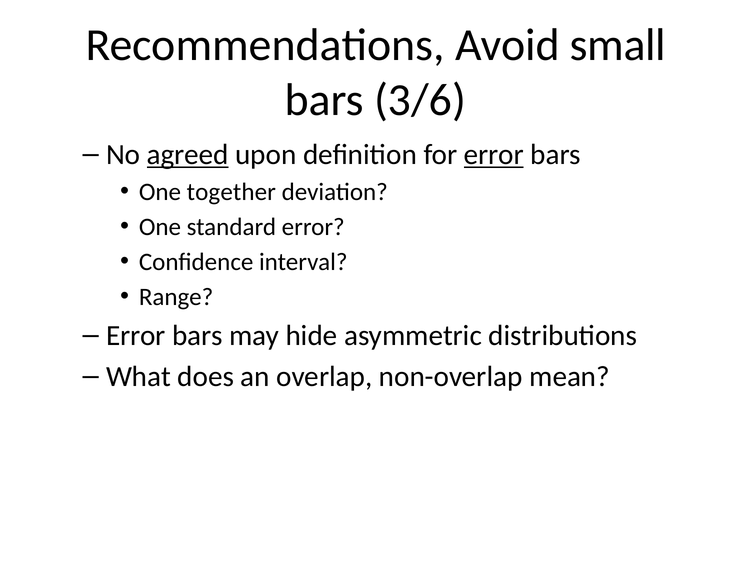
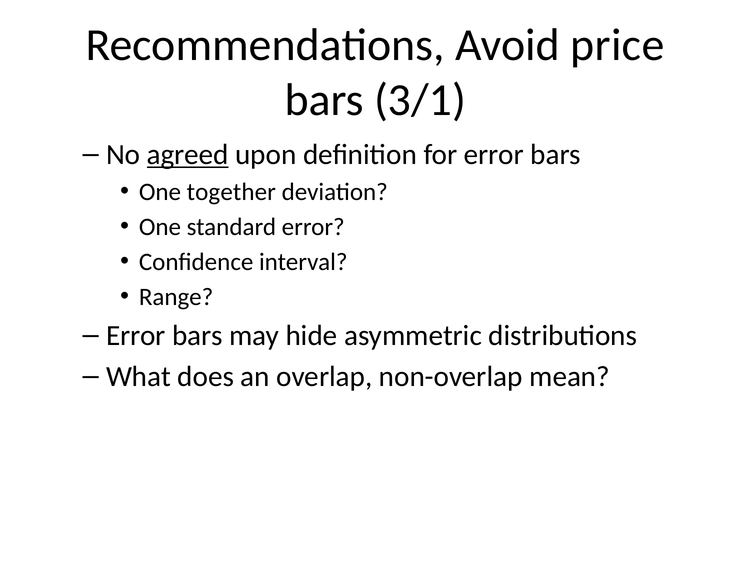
small: small -> price
3/6: 3/6 -> 3/1
error at (494, 155) underline: present -> none
